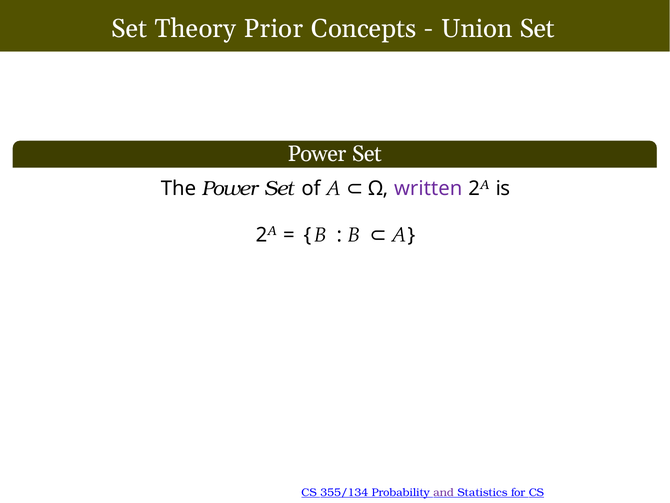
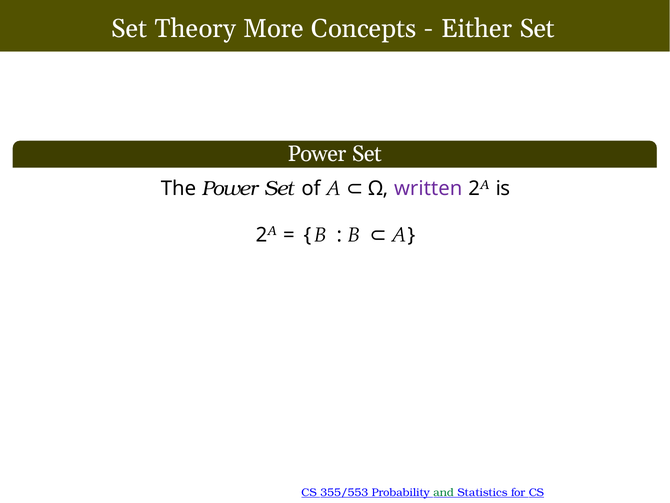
Prior: Prior -> More
Union: Union -> Either
355/134: 355/134 -> 355/553
and colour: purple -> green
